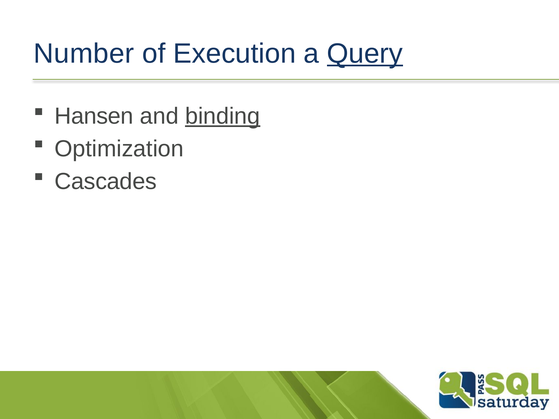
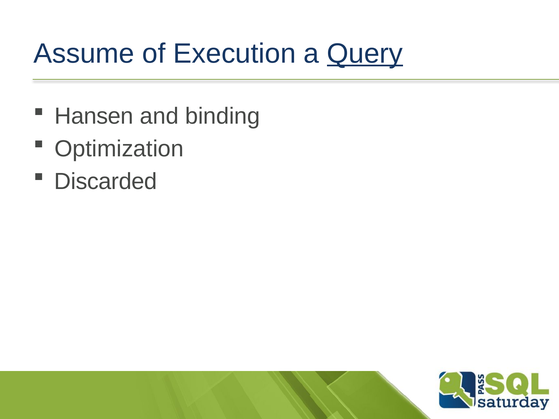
Number: Number -> Assume
binding underline: present -> none
Cascades: Cascades -> Discarded
